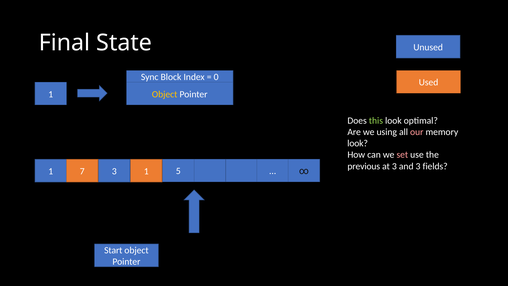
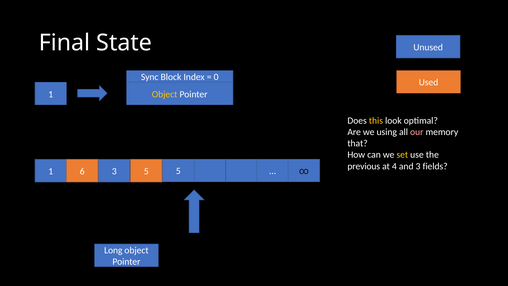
this colour: light green -> yellow
look at (358, 143): look -> that
set colour: pink -> yellow
at 3: 3 -> 4
7: 7 -> 6
3 1: 1 -> 5
Start: Start -> Long
